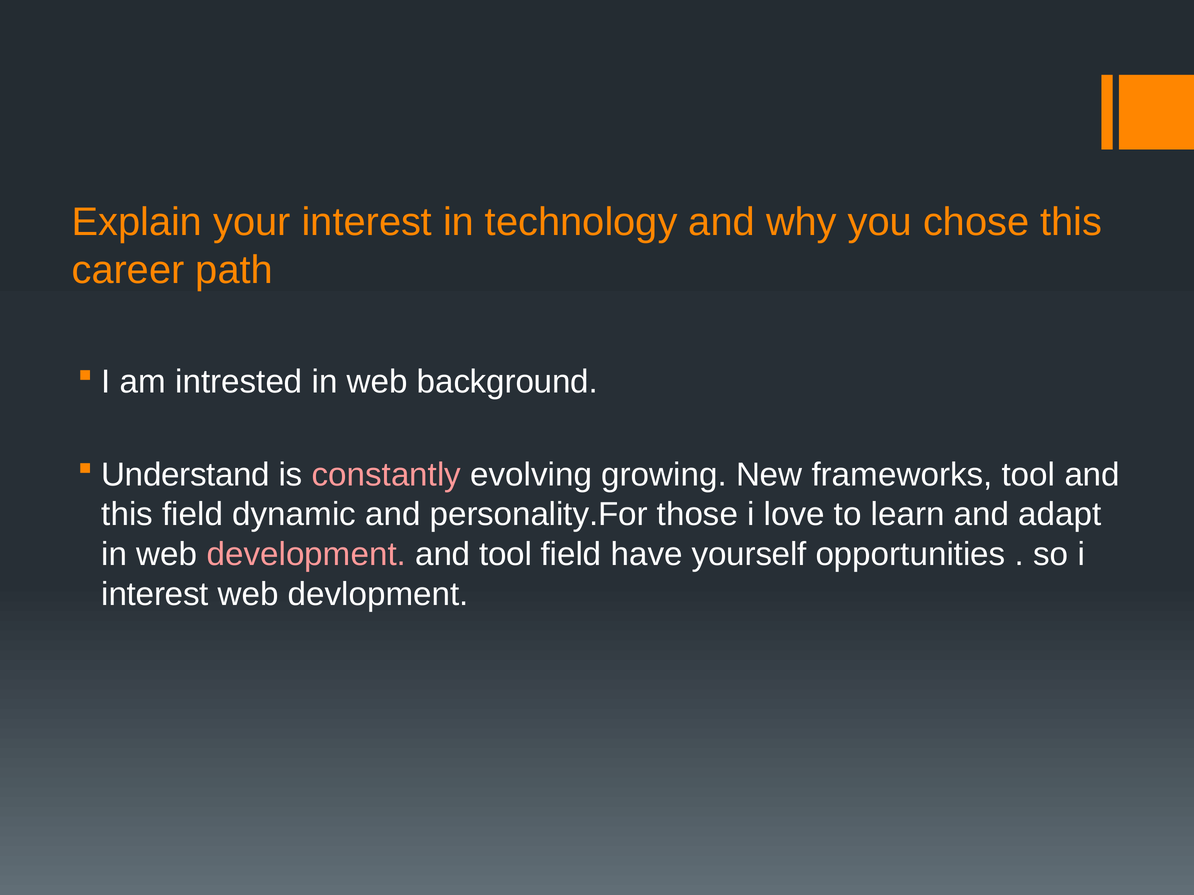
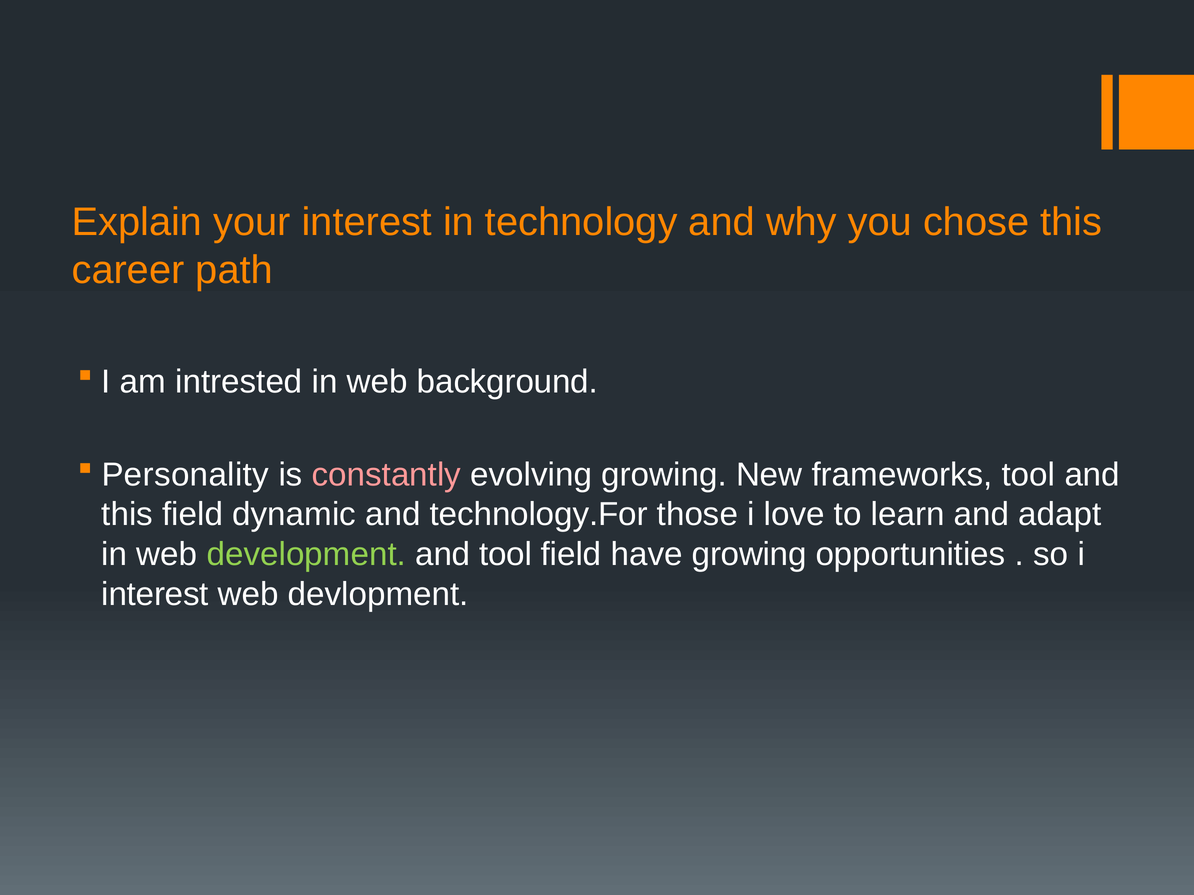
Understand: Understand -> Personality
personality.For: personality.For -> technology.For
development colour: pink -> light green
have yourself: yourself -> growing
